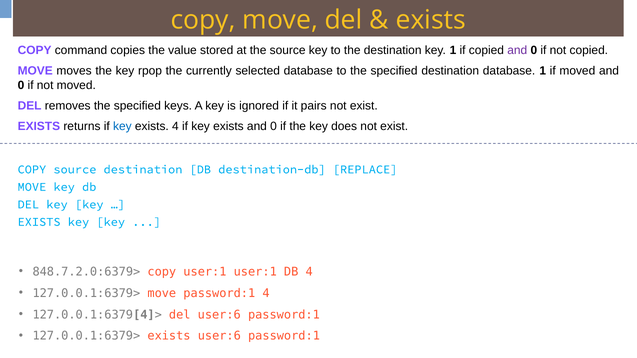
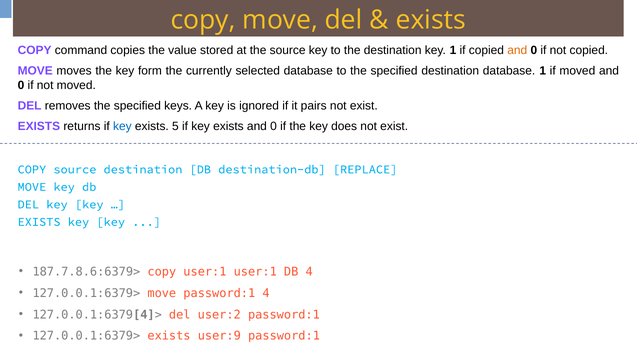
and at (517, 50) colour: purple -> orange
rpop: rpop -> form
exists 4: 4 -> 5
848.7.2.0:6379>: 848.7.2.0:6379> -> 187.7.8.6:6379>
del user:6: user:6 -> user:2
exists user:6: user:6 -> user:9
